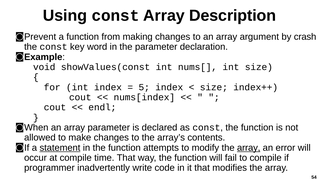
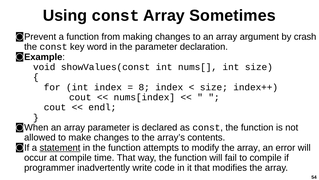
Description: Description -> Sometimes
5: 5 -> 8
array at (249, 147) underline: present -> none
